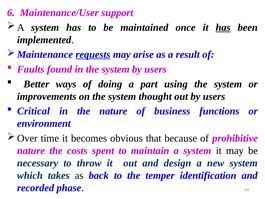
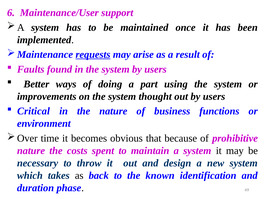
has at (223, 27) underline: present -> none
temper: temper -> known
recorded: recorded -> duration
